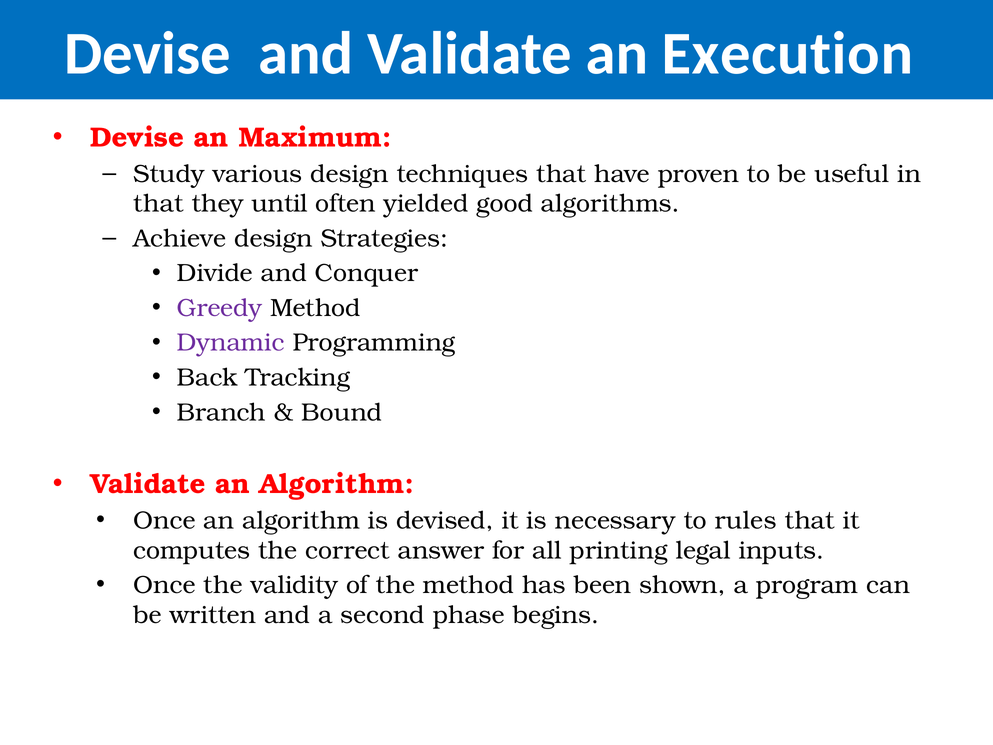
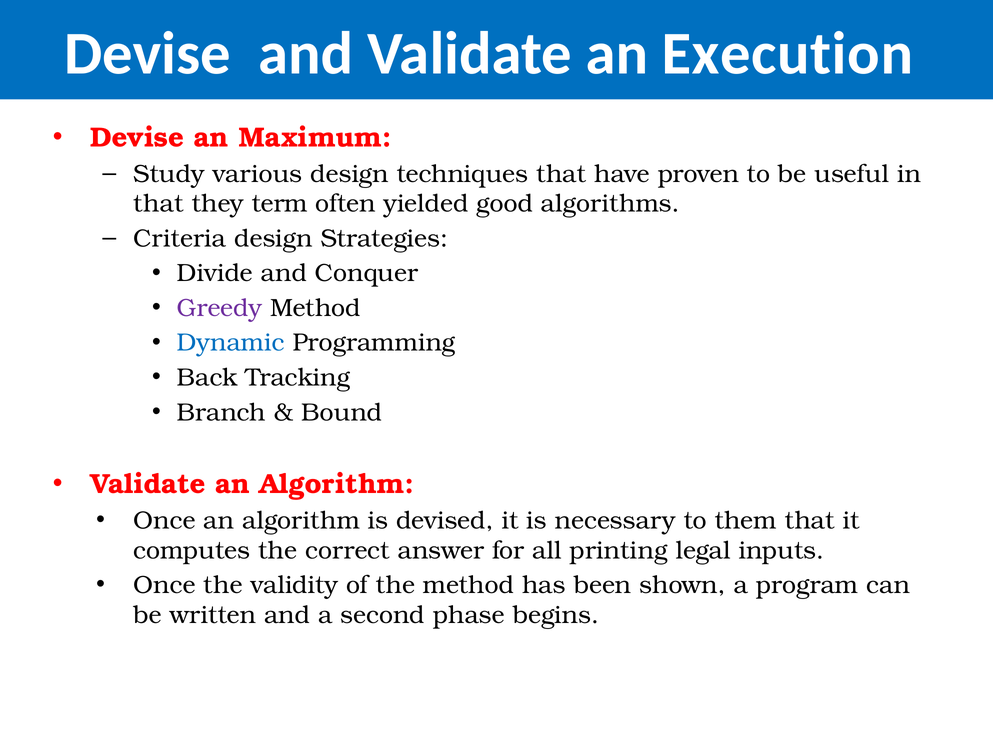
until: until -> term
Achieve: Achieve -> Criteria
Dynamic colour: purple -> blue
rules: rules -> them
